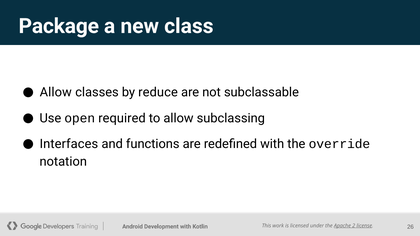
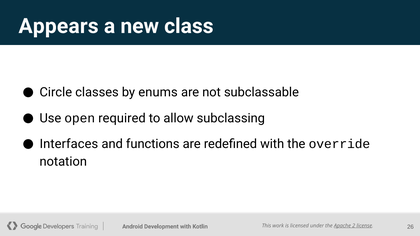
Package: Package -> Appears
Allow at (56, 93): Allow -> Circle
reduce: reduce -> enums
